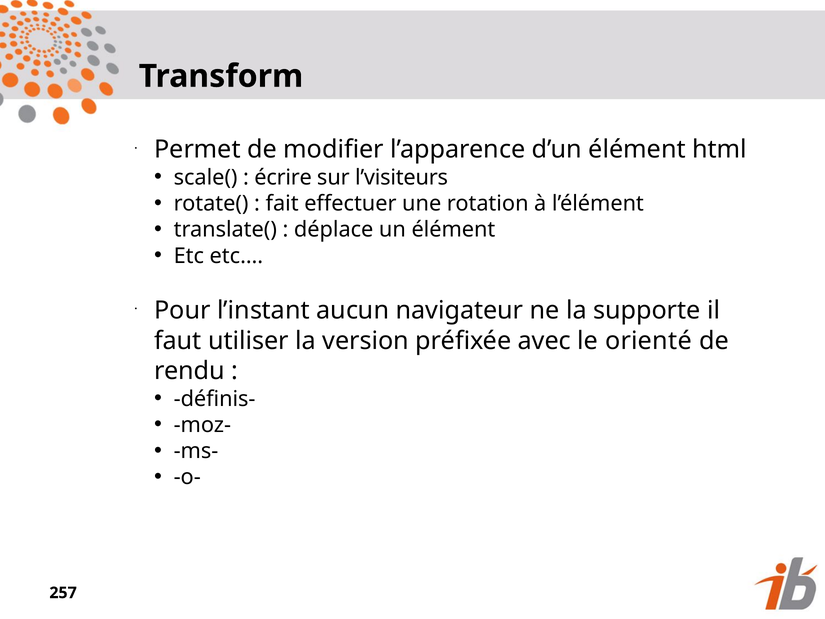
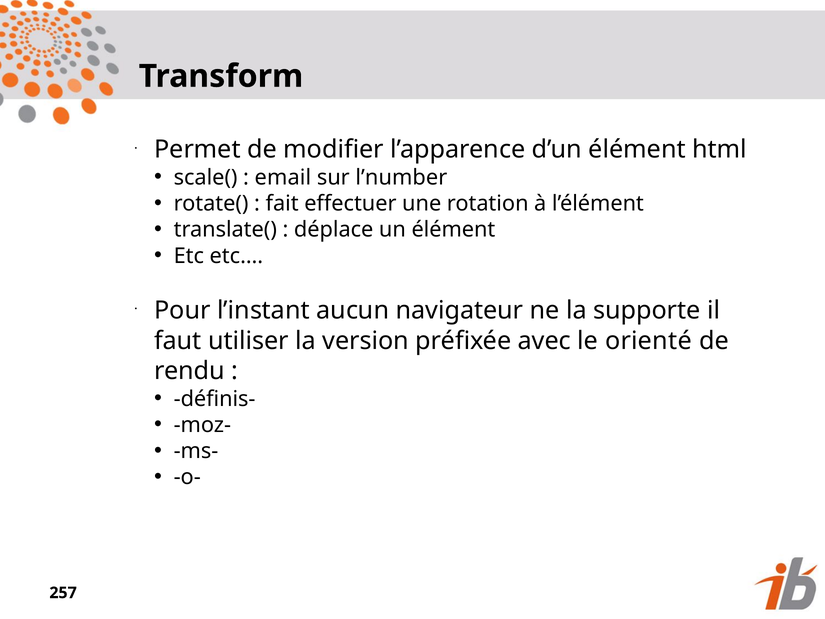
écrire: écrire -> email
l’visiteurs: l’visiteurs -> l’number
